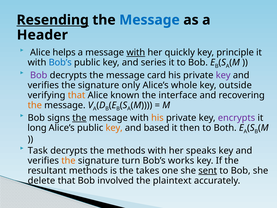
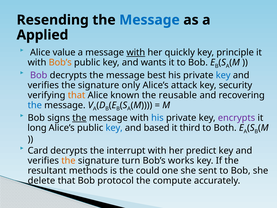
Resending underline: present -> none
Header: Header -> Applied
helps: helps -> value
Bob’s at (60, 62) colour: blue -> orange
series: series -> wants
card: card -> best
key at (223, 75) colour: purple -> blue
whole: whole -> attack
outside: outside -> security
interface: interface -> reusable
the at (35, 105) colour: orange -> blue
his at (157, 118) colour: orange -> blue
key at (114, 128) colour: orange -> blue
then: then -> third
Task: Task -> Card
the methods: methods -> interrupt
speaks: speaks -> predict
takes: takes -> could
sent underline: present -> none
involved: involved -> protocol
plaintext: plaintext -> compute
